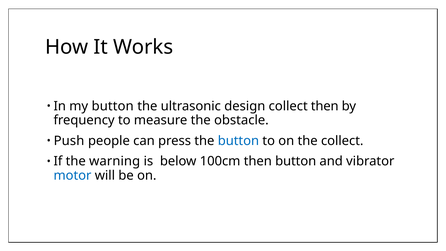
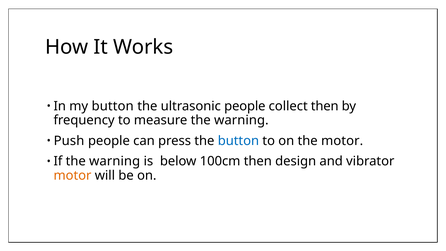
ultrasonic design: design -> people
measure the obstacle: obstacle -> warning
the collect: collect -> motor
then button: button -> design
motor at (72, 175) colour: blue -> orange
